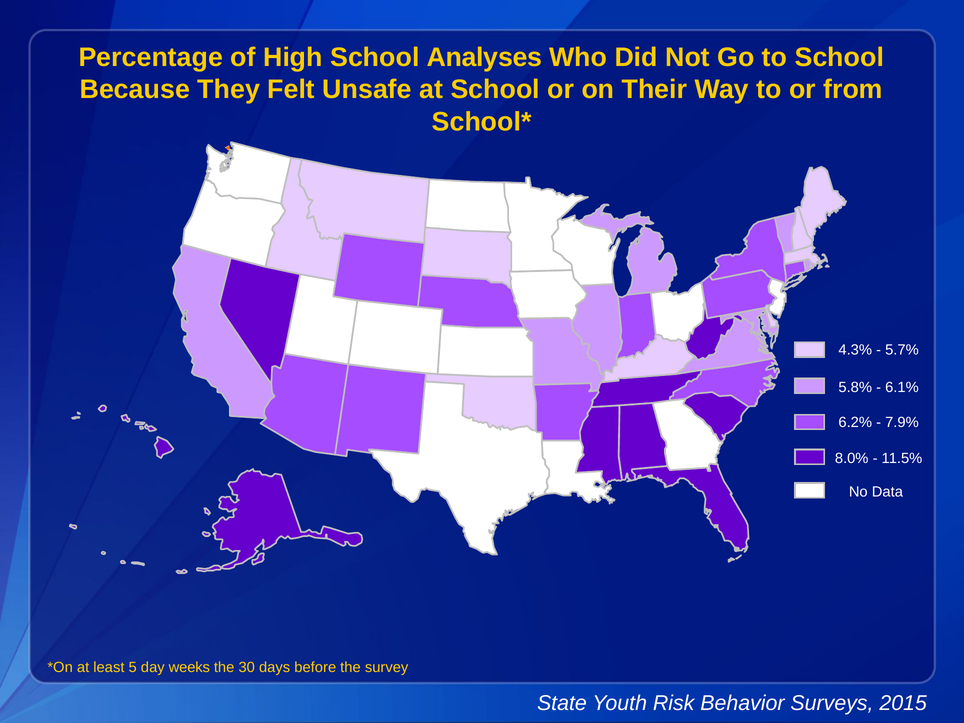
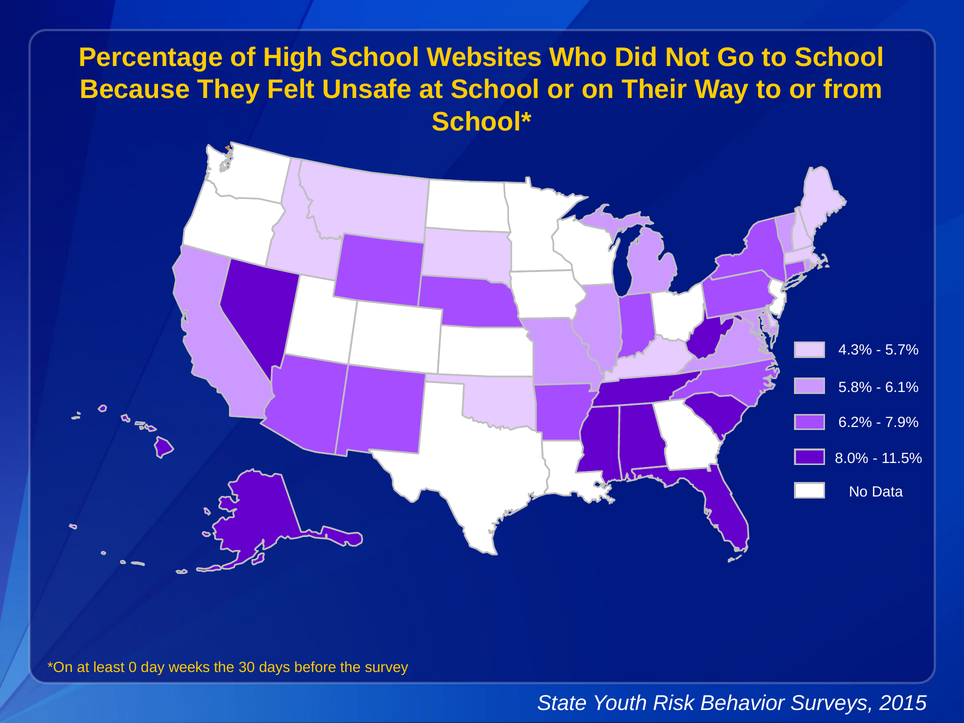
Analyses: Analyses -> Websites
5: 5 -> 0
